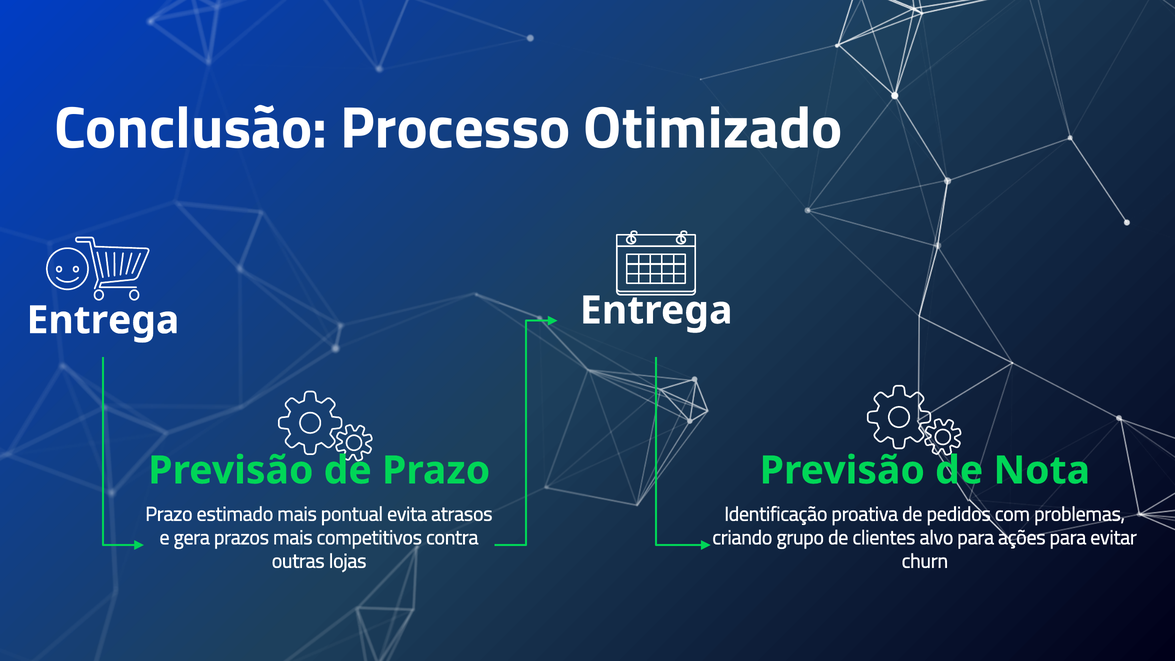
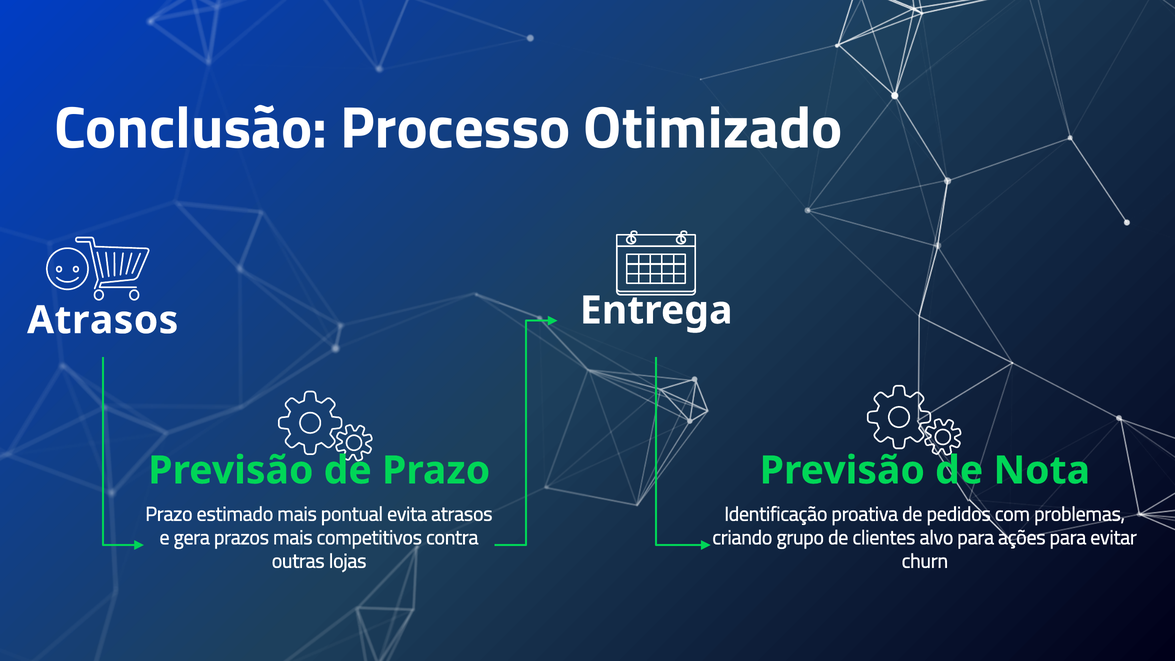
Entrega at (103, 320): Entrega -> Atrasos
